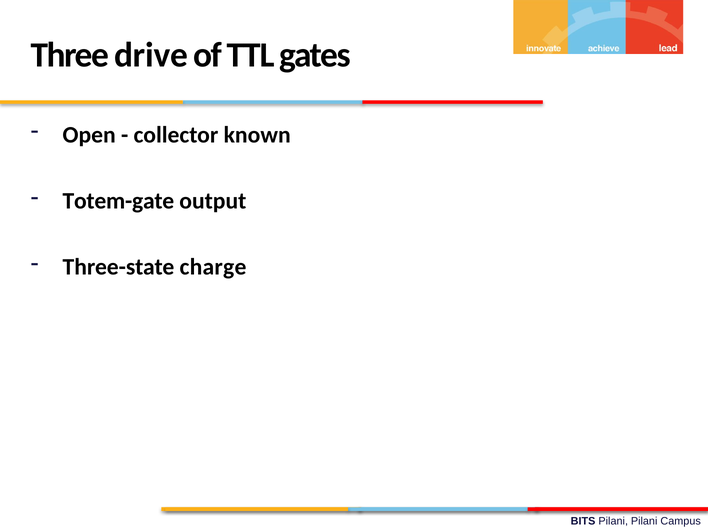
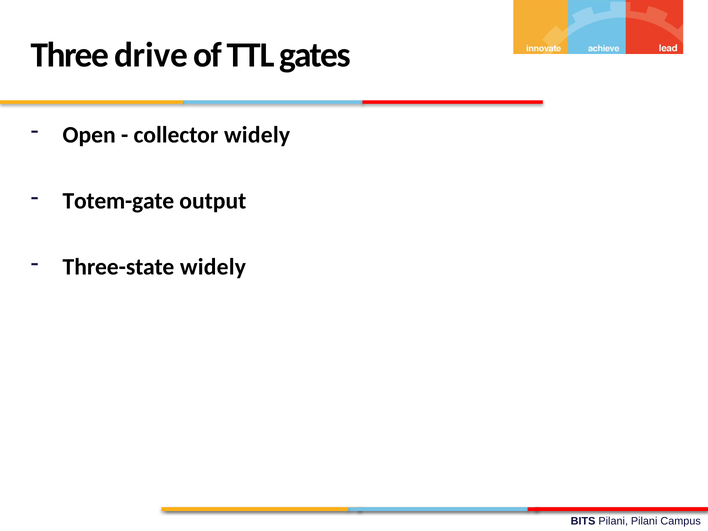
collector known: known -> widely
Three-state charge: charge -> widely
